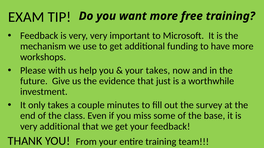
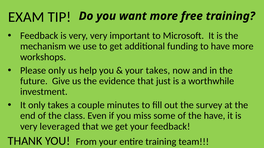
Please with: with -> only
the base: base -> have
very additional: additional -> leveraged
